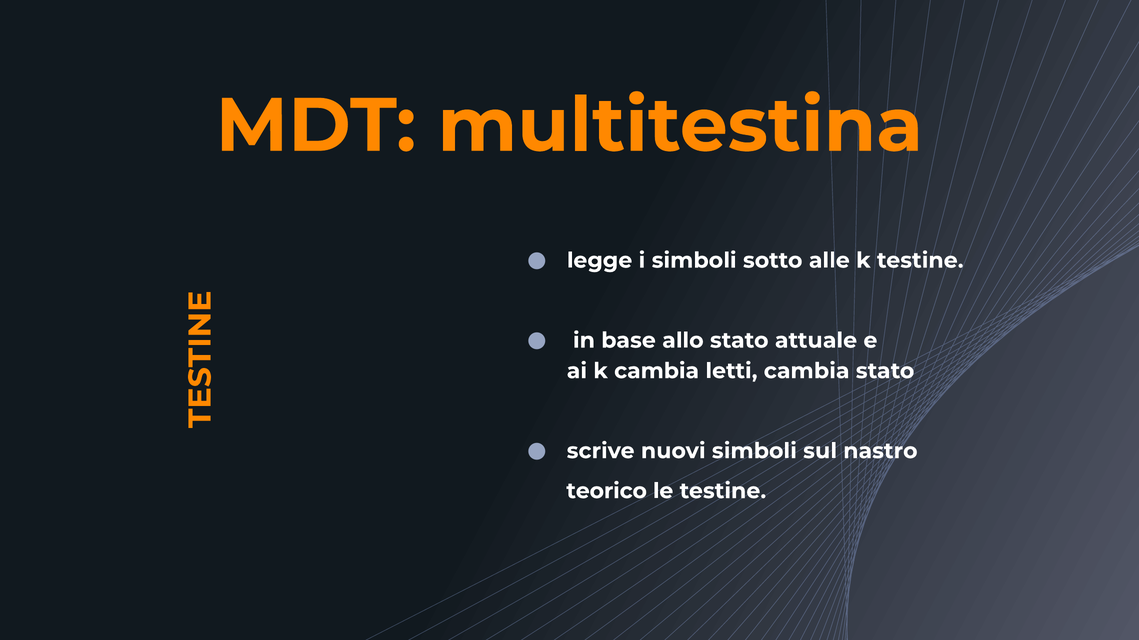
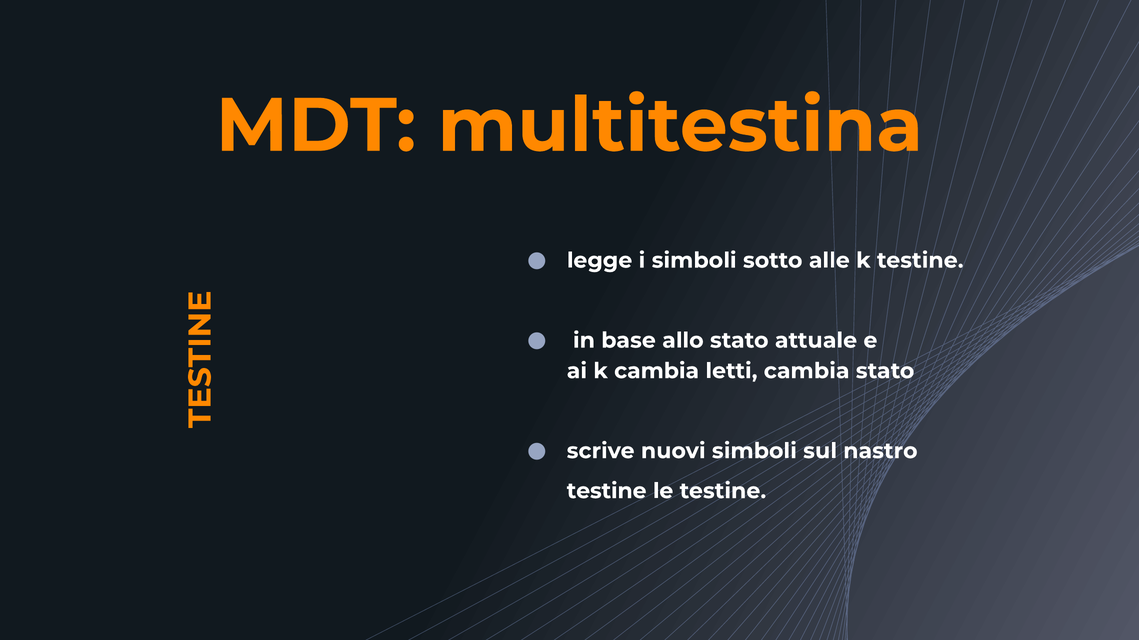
teorico at (607, 491): teorico -> testine
